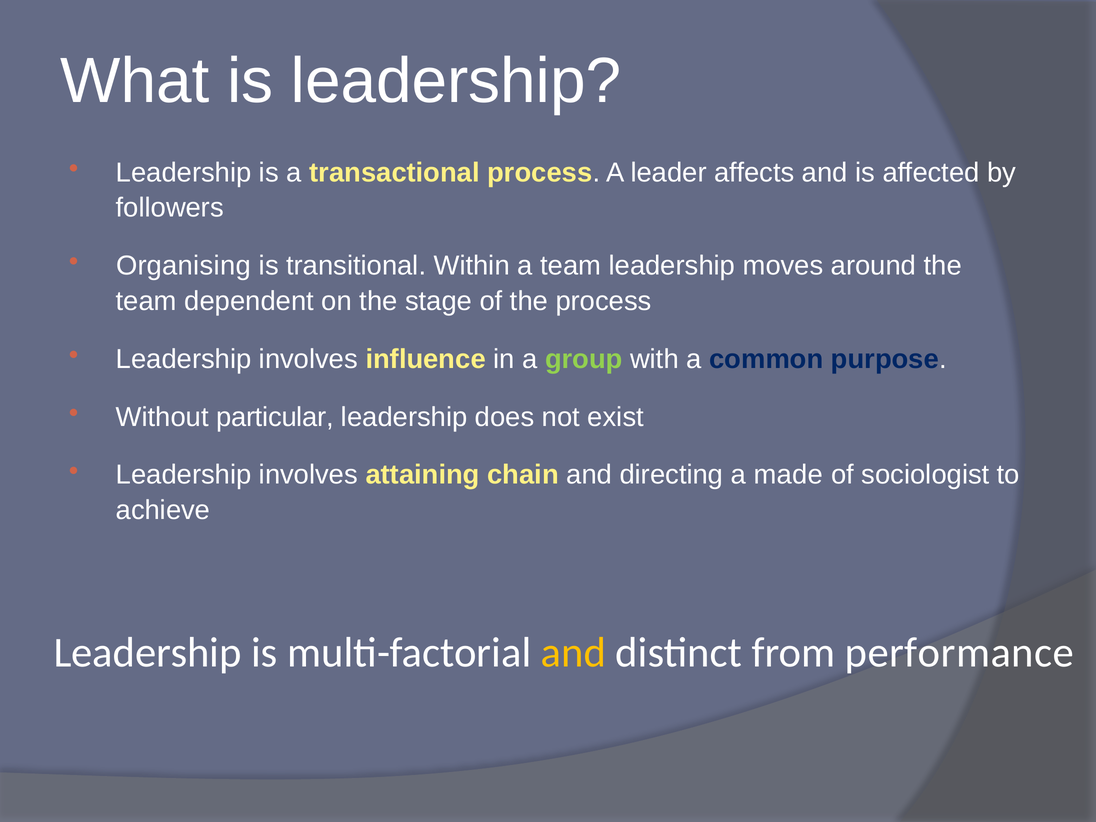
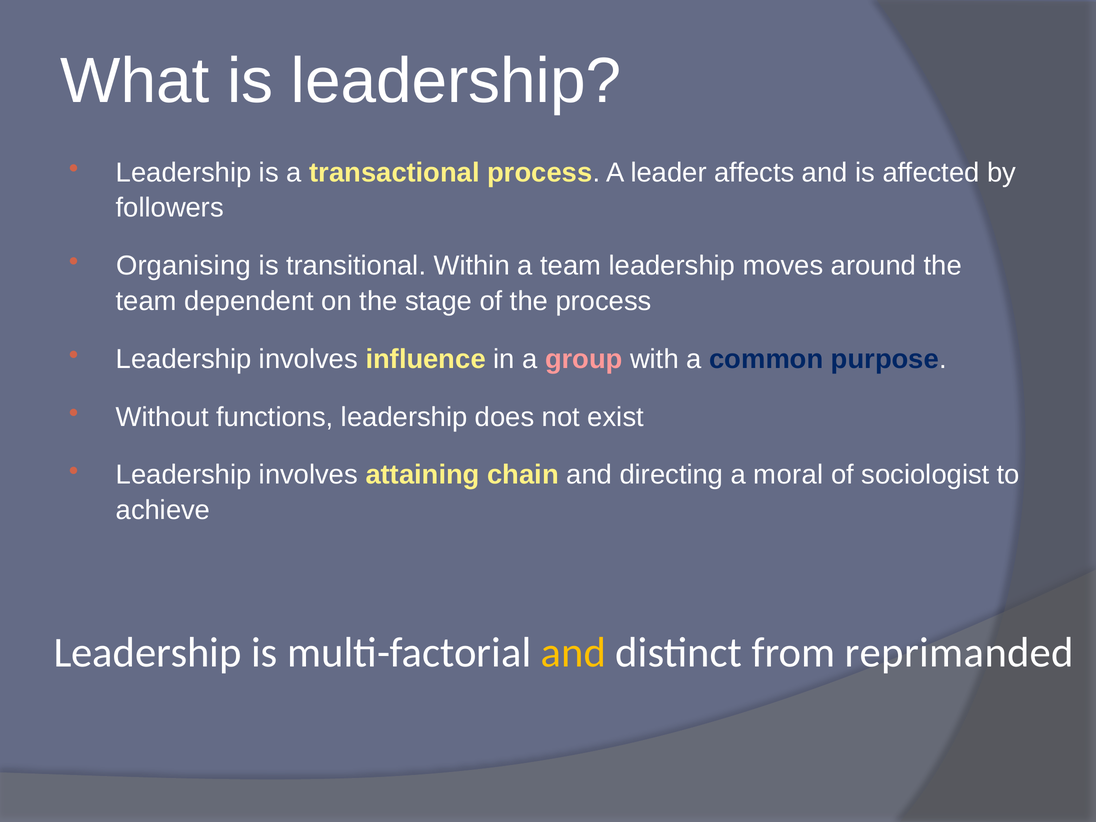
group colour: light green -> pink
particular: particular -> functions
made: made -> moral
performance: performance -> reprimanded
